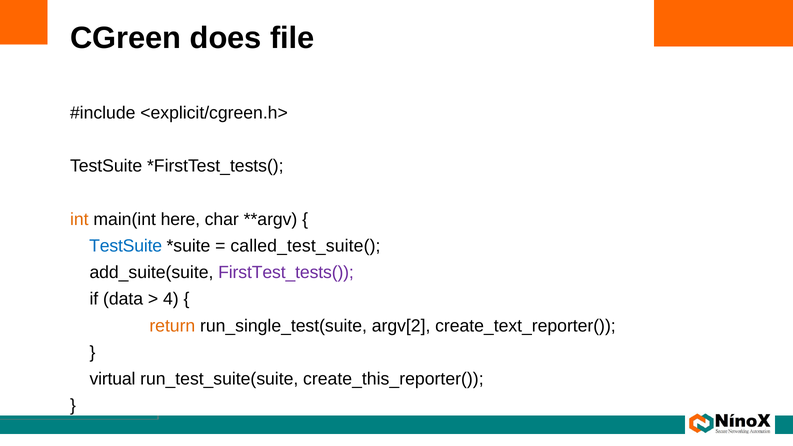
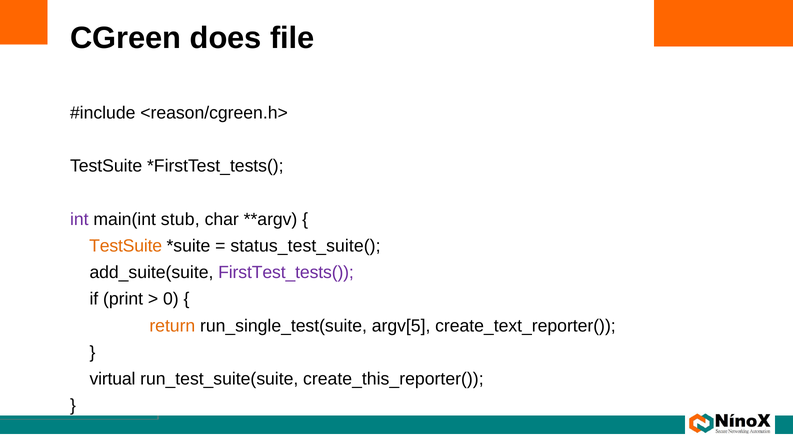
<explicit/cgreen.h>: <explicit/cgreen.h> -> <reason/cgreen.h>
int colour: orange -> purple
here: here -> stub
TestSuite at (126, 246) colour: blue -> orange
called_test_suite(: called_test_suite( -> status_test_suite(
data: data -> print
4: 4 -> 0
argv[2: argv[2 -> argv[5
